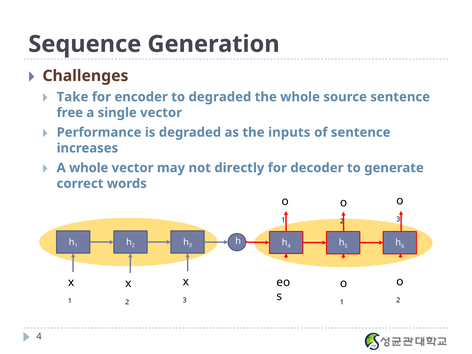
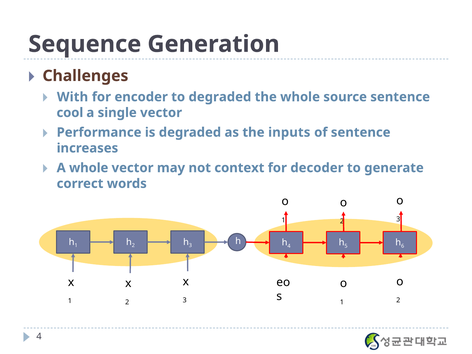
Take: Take -> With
free: free -> cool
directly: directly -> context
